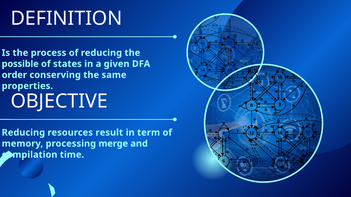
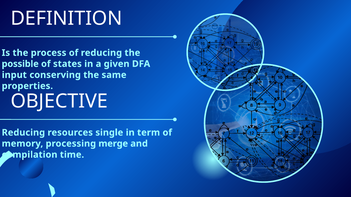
order: order -> input
result: result -> single
